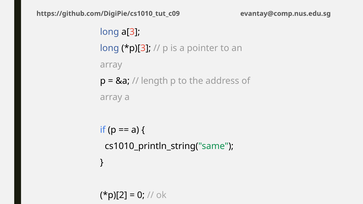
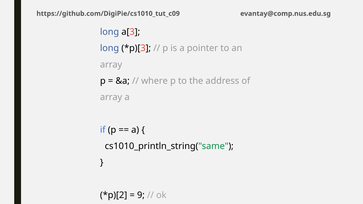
length: length -> where
0: 0 -> 9
